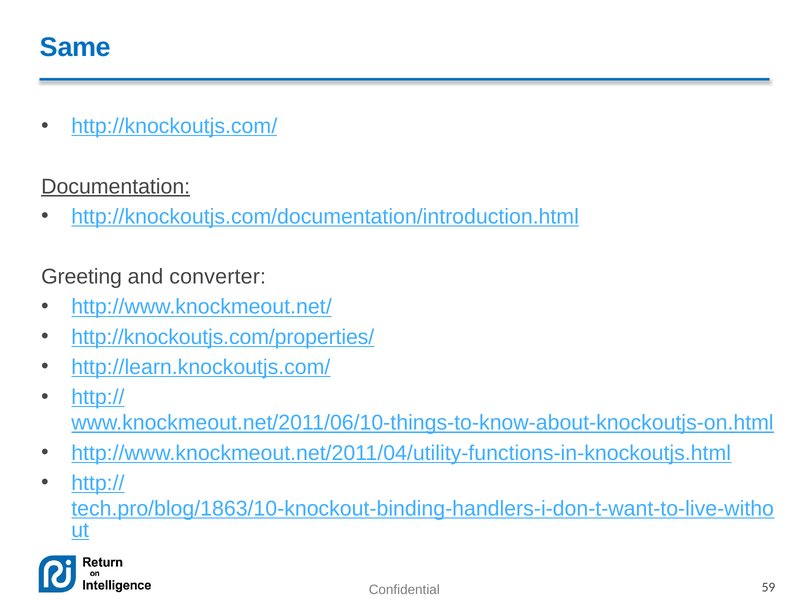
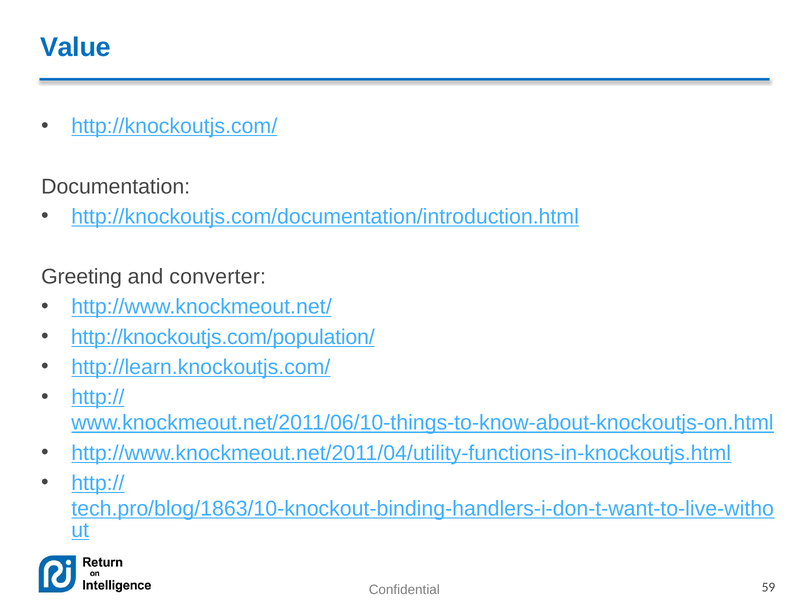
Same: Same -> Value
Documentation underline: present -> none
http://knockoutjs.com/properties/: http://knockoutjs.com/properties/ -> http://knockoutjs.com/population/
